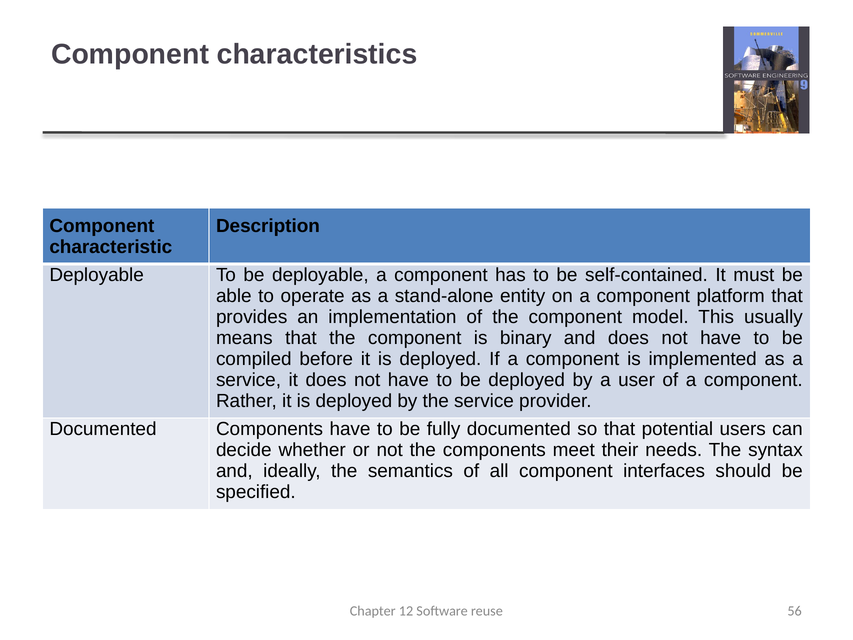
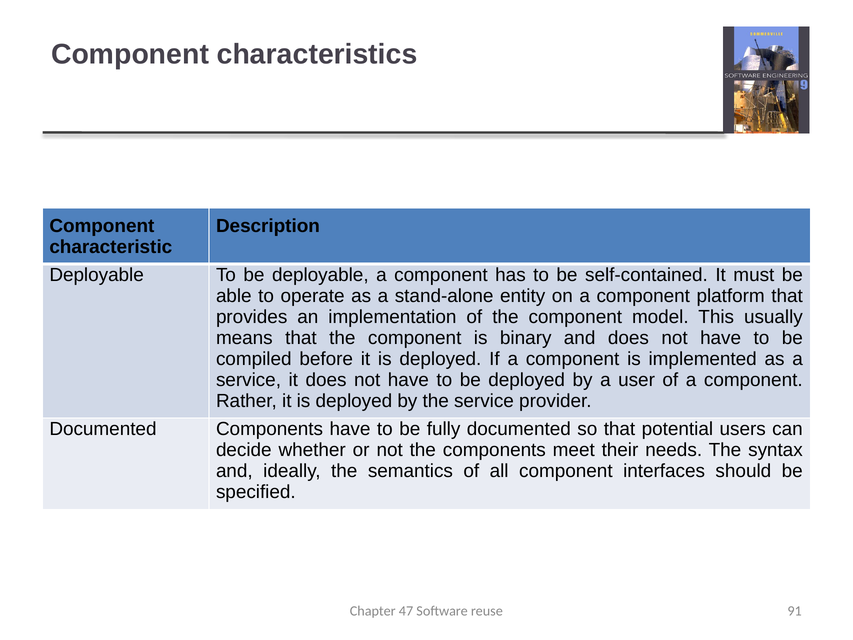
12: 12 -> 47
56: 56 -> 91
